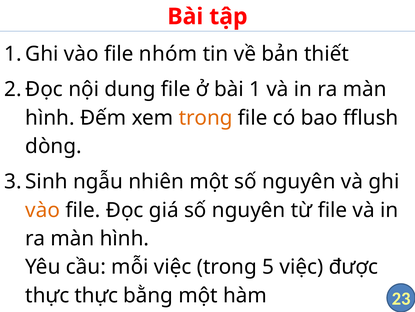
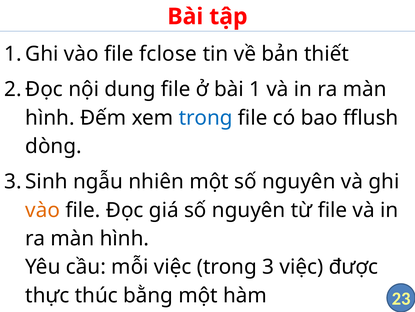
nhóm: nhóm -> fclose
trong at (206, 118) colour: orange -> blue
5: 5 -> 3
thực thực: thực -> thúc
